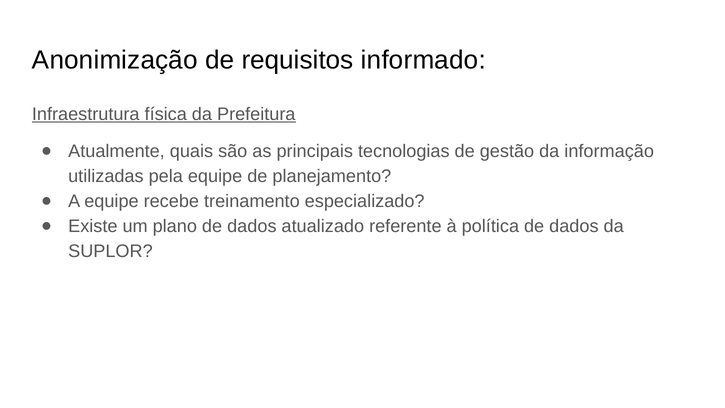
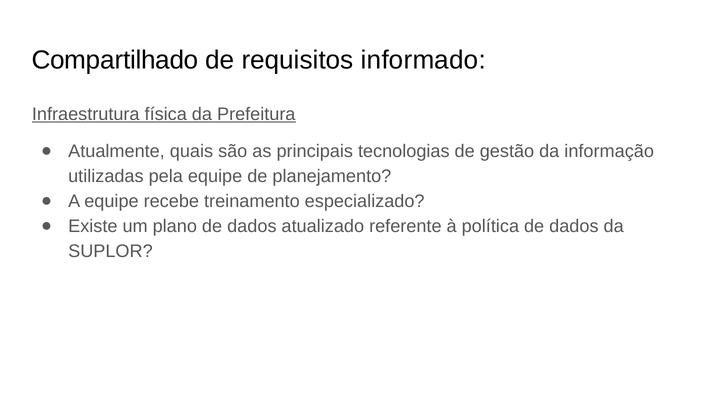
Anonimização: Anonimização -> Compartilhado
